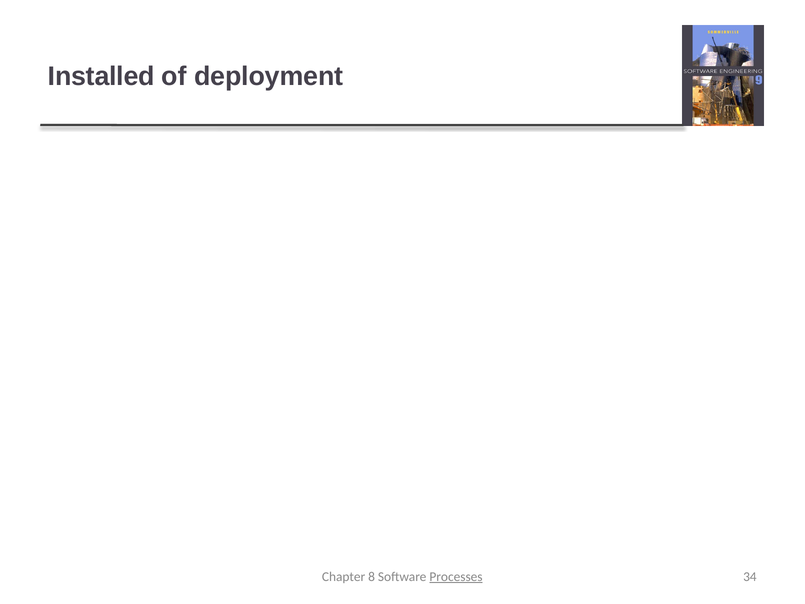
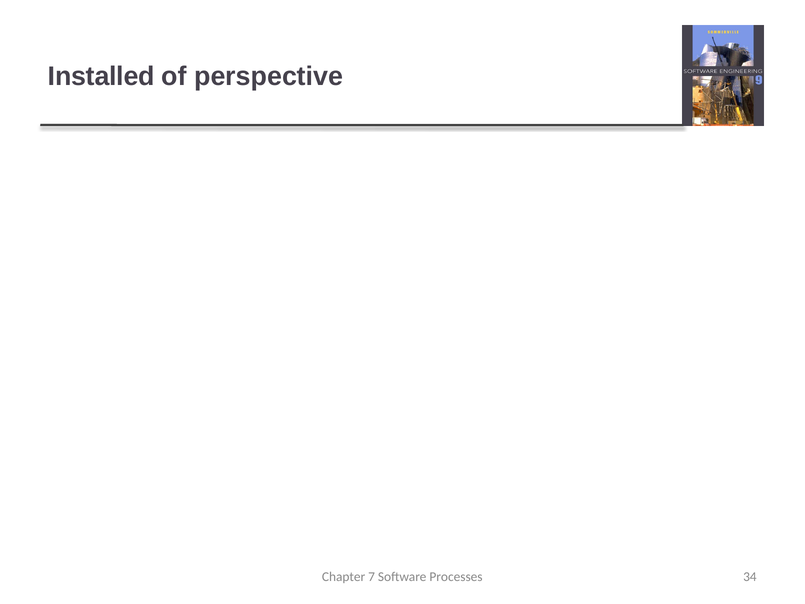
deployment: deployment -> perspective
8: 8 -> 7
Processes underline: present -> none
